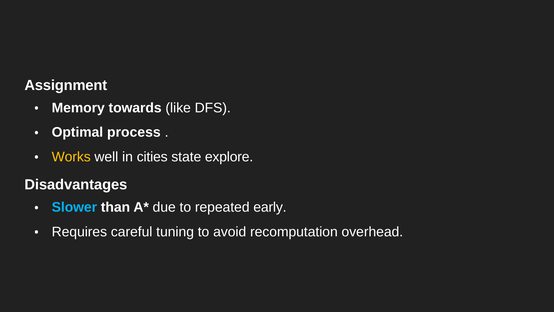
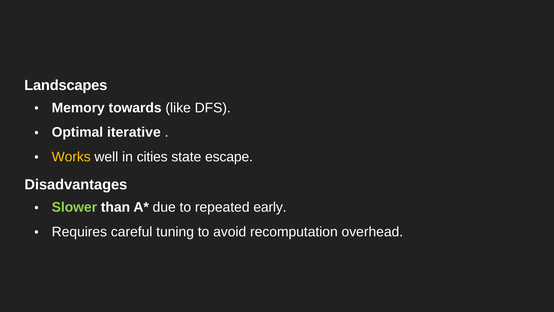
Assignment: Assignment -> Landscapes
process: process -> iterative
explore: explore -> escape
Slower colour: light blue -> light green
